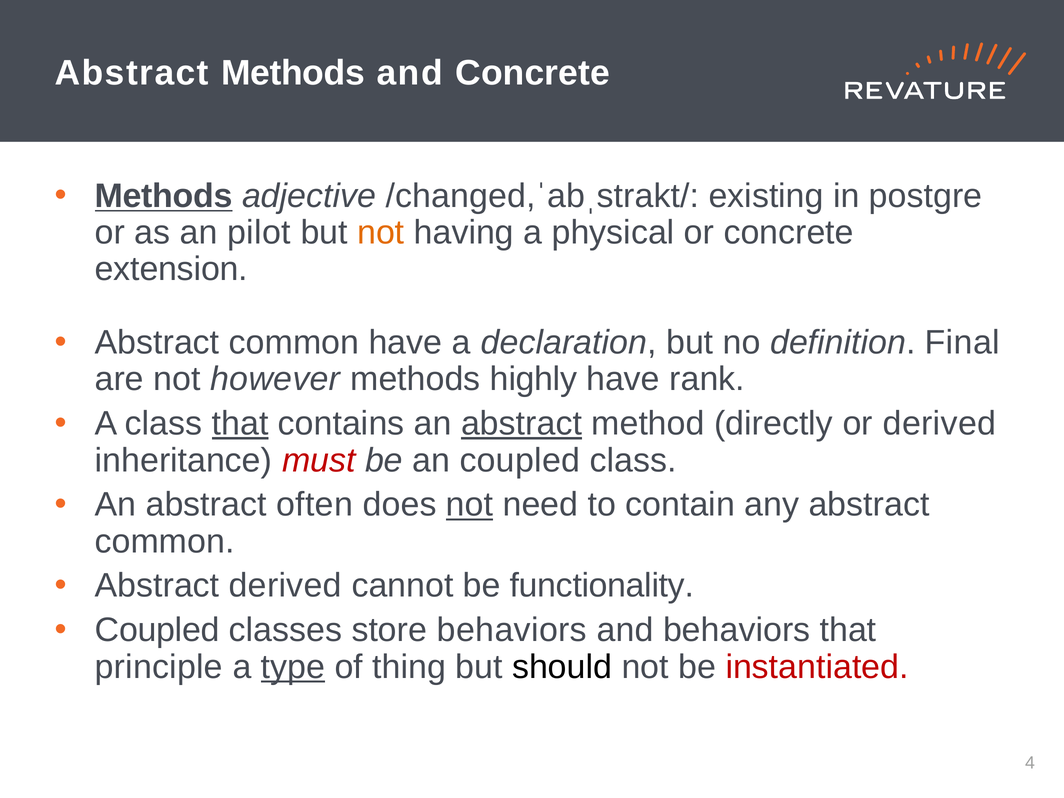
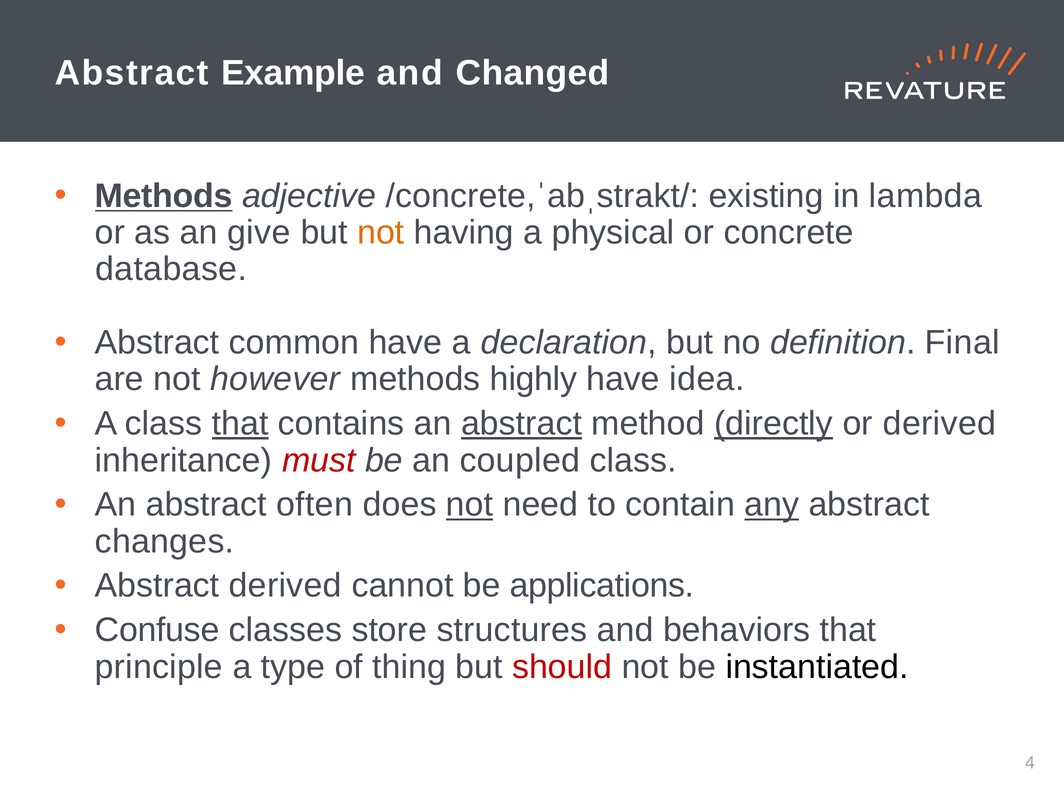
Abstract Methods: Methods -> Example
and Concrete: Concrete -> Changed
/changed,ˈabˌstrakt/: /changed,ˈabˌstrakt/ -> /concrete,ˈabˌstrakt/
postgre: postgre -> lambda
pilot: pilot -> give
extension: extension -> database
rank: rank -> idea
directly underline: none -> present
any underline: none -> present
common at (165, 541): common -> changes
functionality: functionality -> applications
Coupled at (157, 630): Coupled -> Confuse
store behaviors: behaviors -> structures
type underline: present -> none
should colour: black -> red
instantiated colour: red -> black
